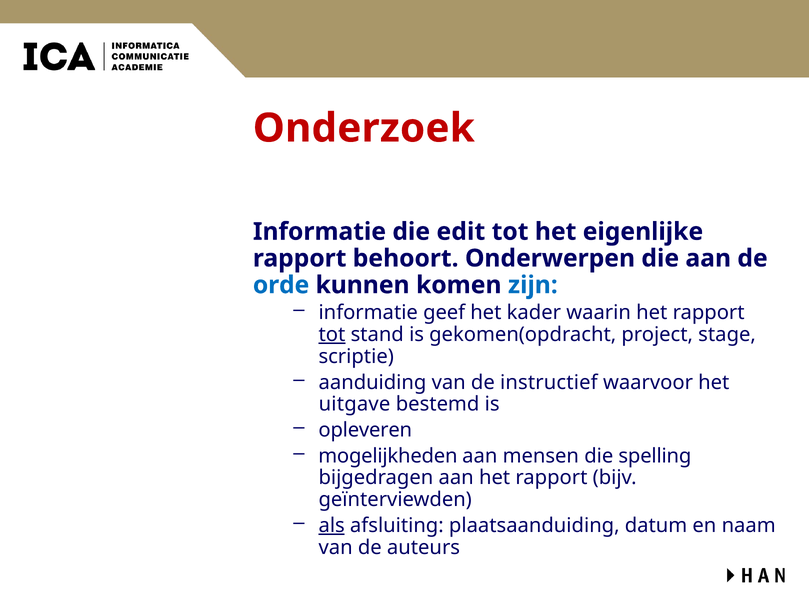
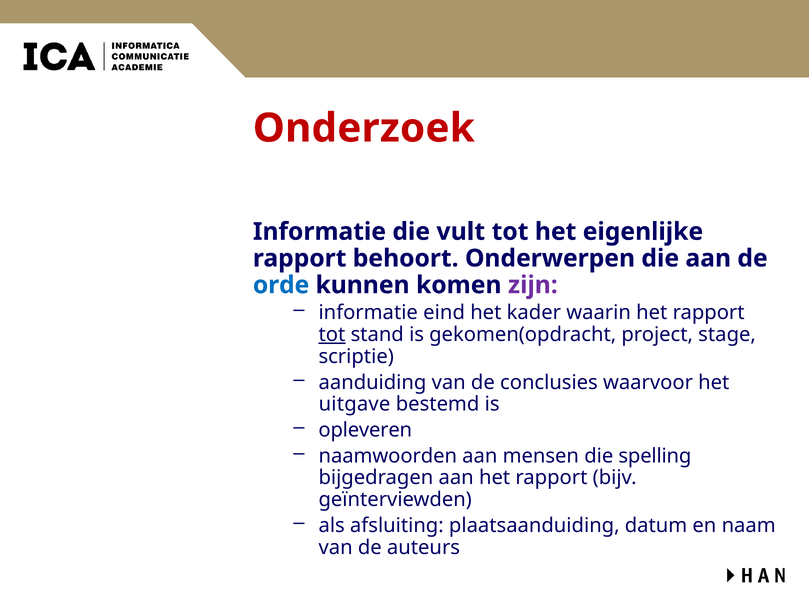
edit: edit -> vult
zijn colour: blue -> purple
geef: geef -> eind
instructief: instructief -> conclusies
mogelijkheden: mogelijkheden -> naamwoorden
als underline: present -> none
